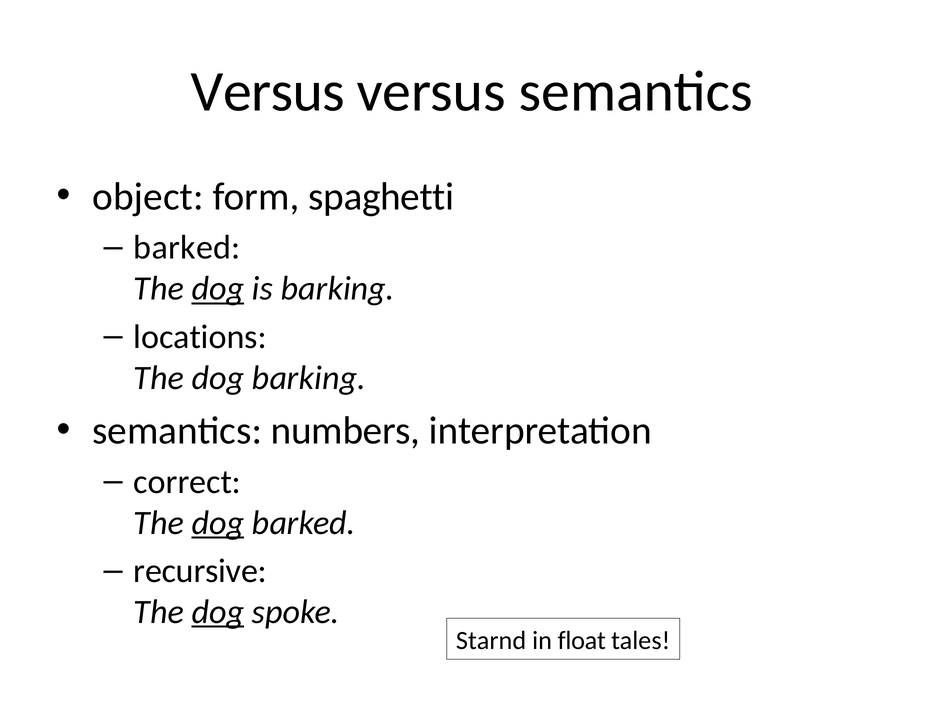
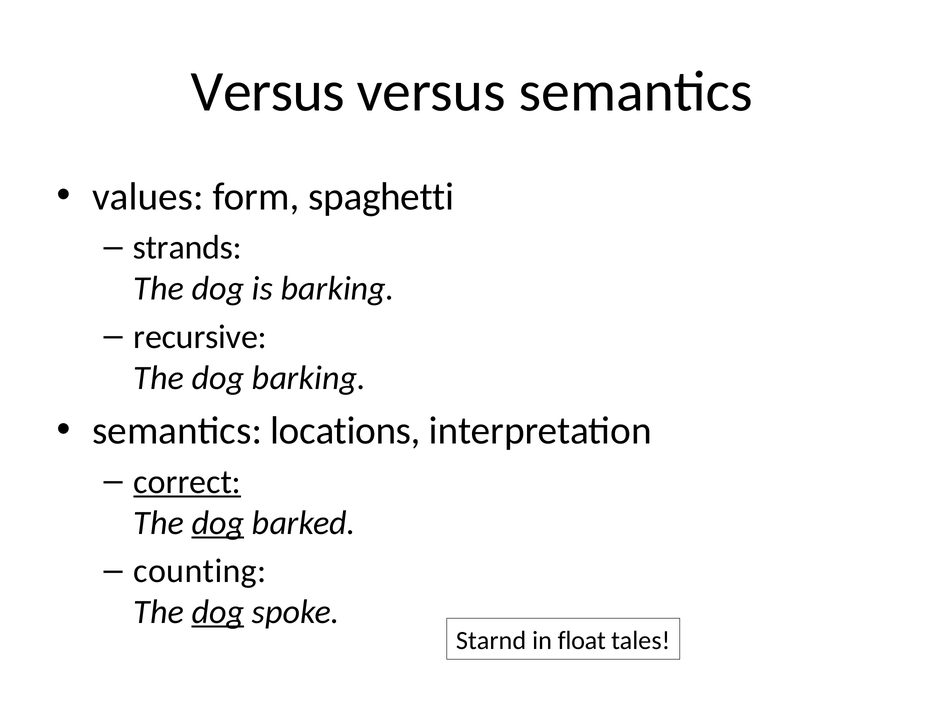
object: object -> values
barked at (187, 248): barked -> strands
dog at (218, 288) underline: present -> none
locations: locations -> recursive
numbers: numbers -> locations
correct underline: none -> present
recursive: recursive -> counting
